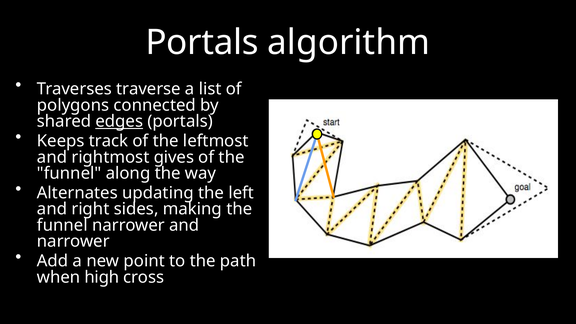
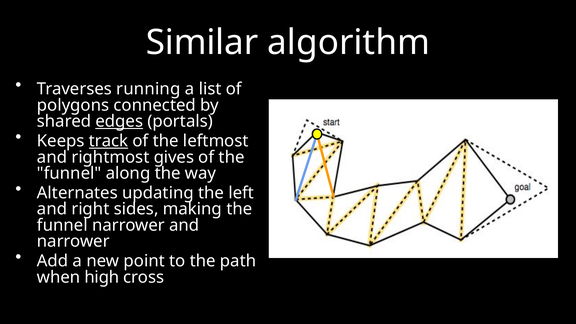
Portals at (202, 42): Portals -> Similar
traverse: traverse -> running
track underline: none -> present
